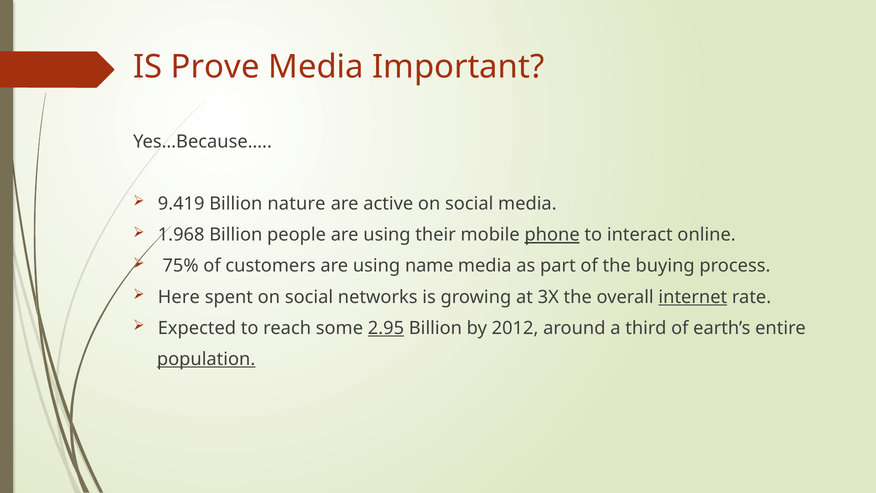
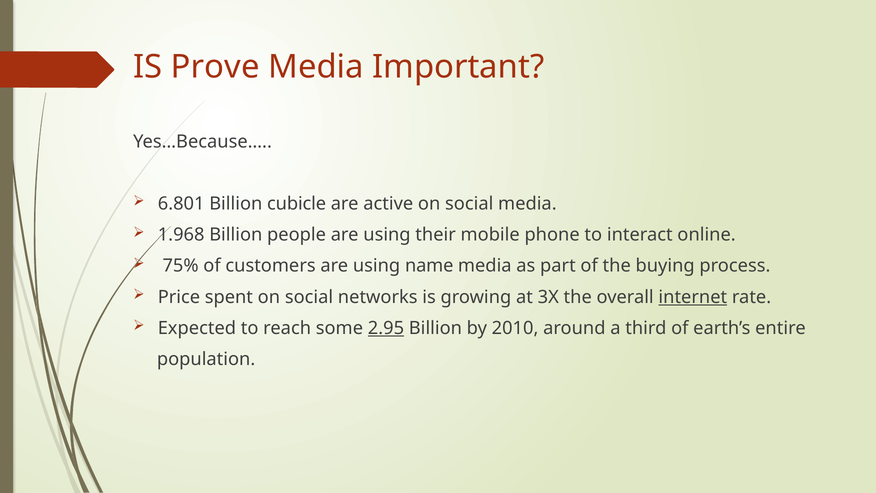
9.419: 9.419 -> 6.801
nature: nature -> cubicle
phone underline: present -> none
Here: Here -> Price
2012: 2012 -> 2010
population underline: present -> none
